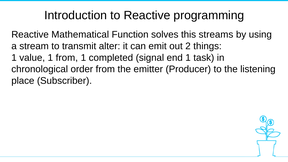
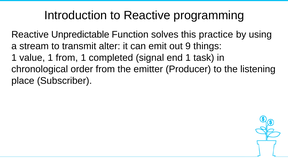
Mathematical: Mathematical -> Unpredictable
streams: streams -> practice
2: 2 -> 9
